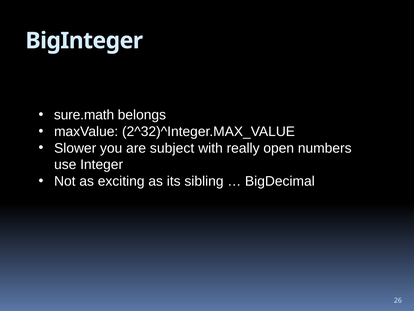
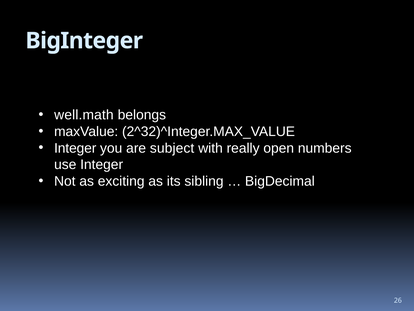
sure.math: sure.math -> well.math
Slower at (75, 148): Slower -> Integer
